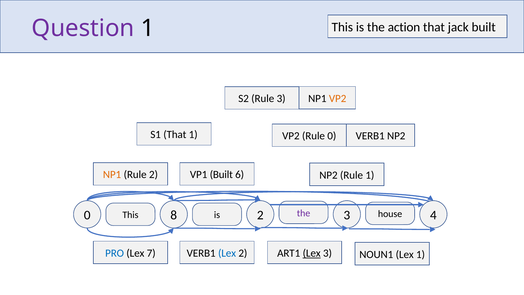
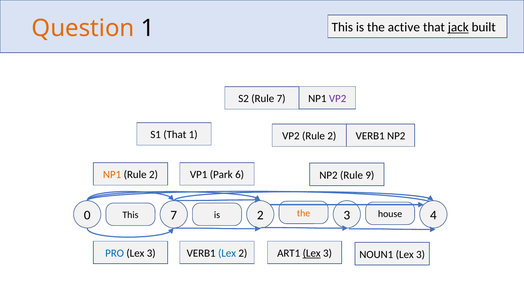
Question colour: purple -> orange
action: action -> active
jack underline: none -> present
Rule 3: 3 -> 7
VP2 at (338, 98) colour: orange -> purple
VP2 Rule 0: 0 -> 2
VP1 Built: Built -> Park
Rule 1: 1 -> 9
the at (304, 213) colour: purple -> orange
0 8: 8 -> 7
7 at (151, 253): 7 -> 3
NOUN1 Lex 1: 1 -> 3
